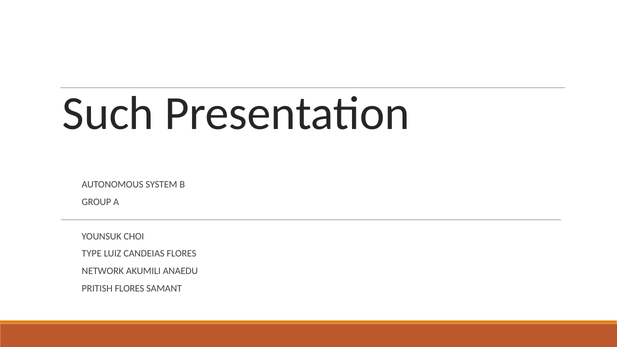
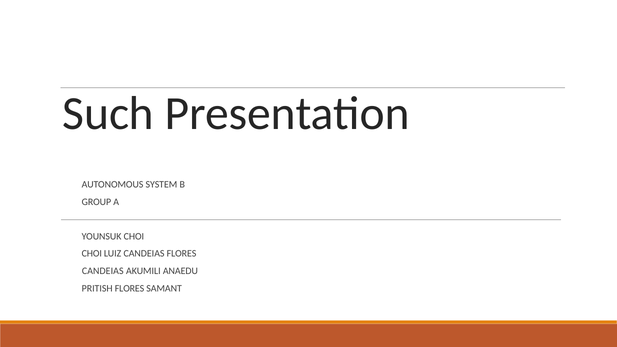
TYPE at (92, 254): TYPE -> CHOI
NETWORK at (103, 271): NETWORK -> CANDEIAS
